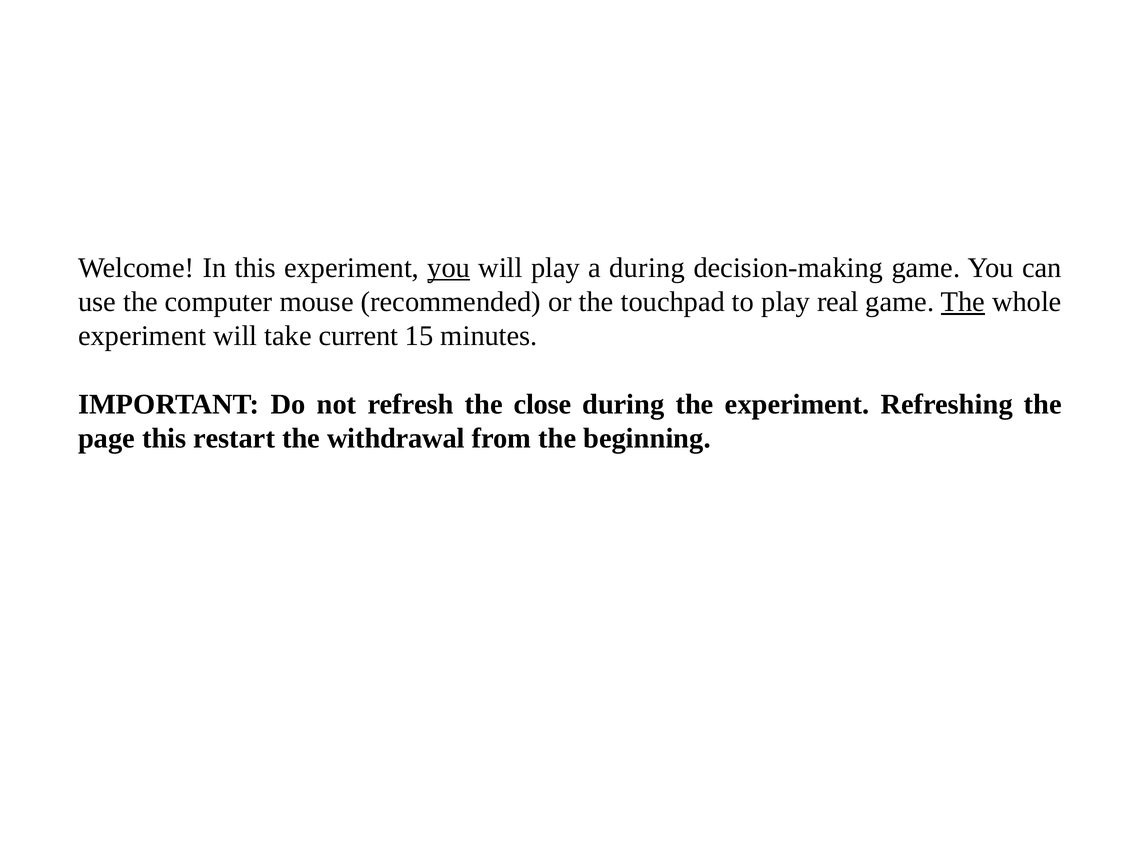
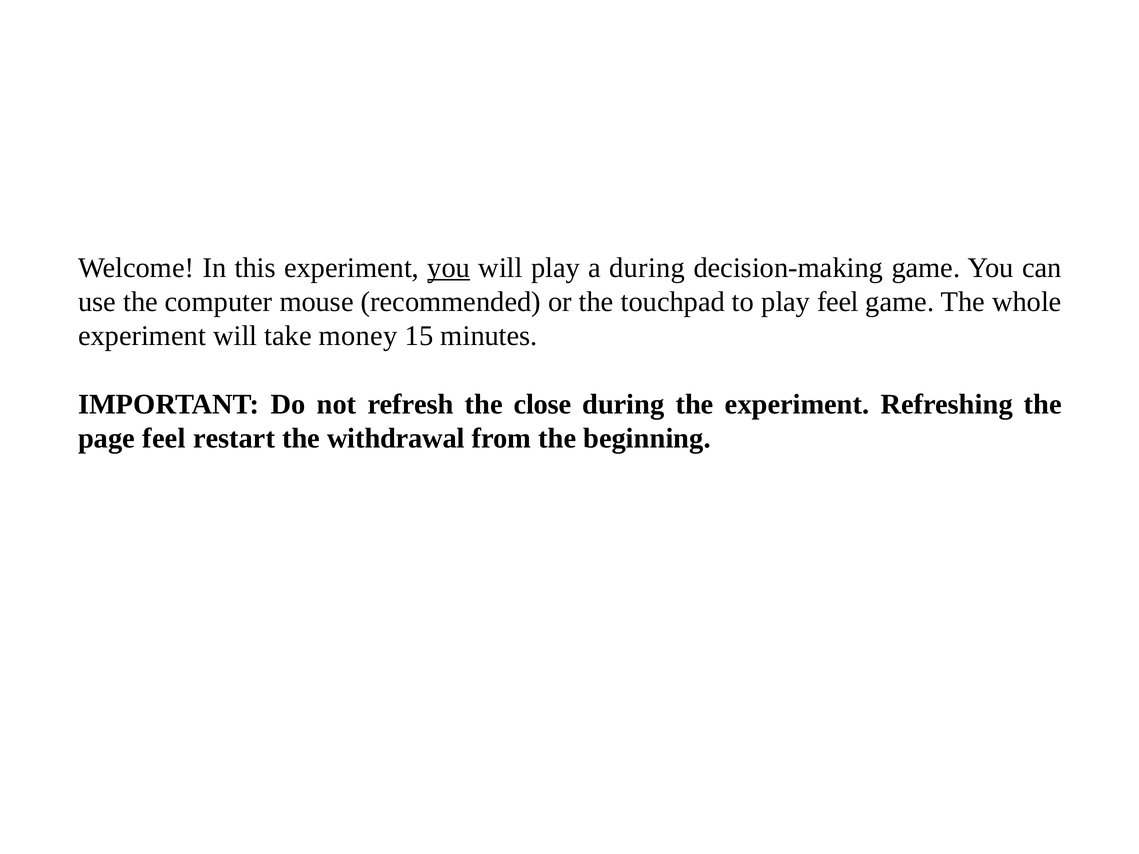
play real: real -> feel
The at (963, 302) underline: present -> none
current: current -> money
page this: this -> feel
